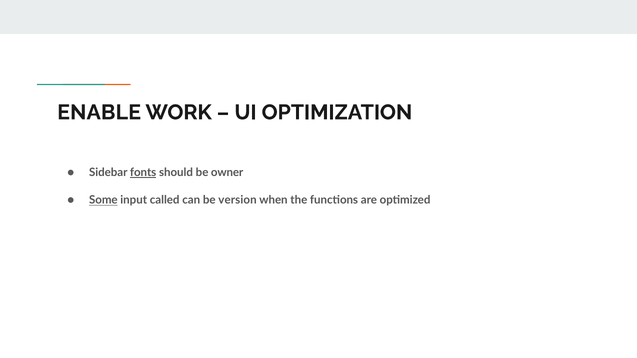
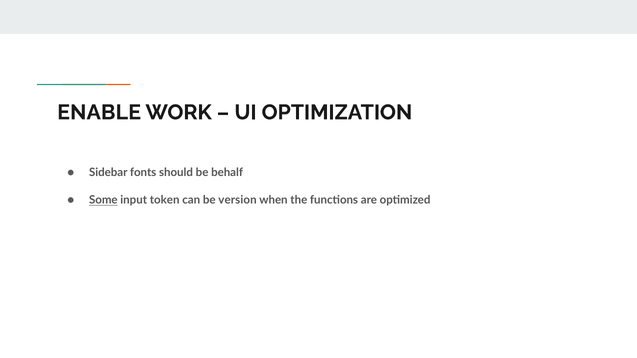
fonts underline: present -> none
owner: owner -> behalf
called: called -> token
